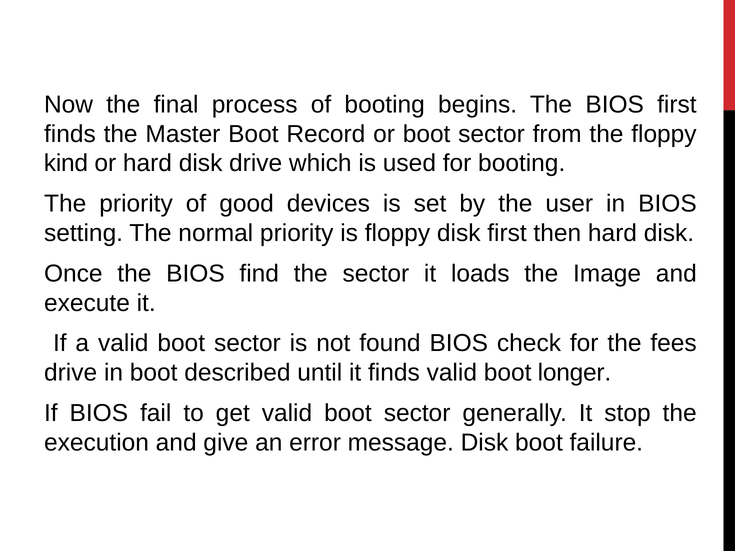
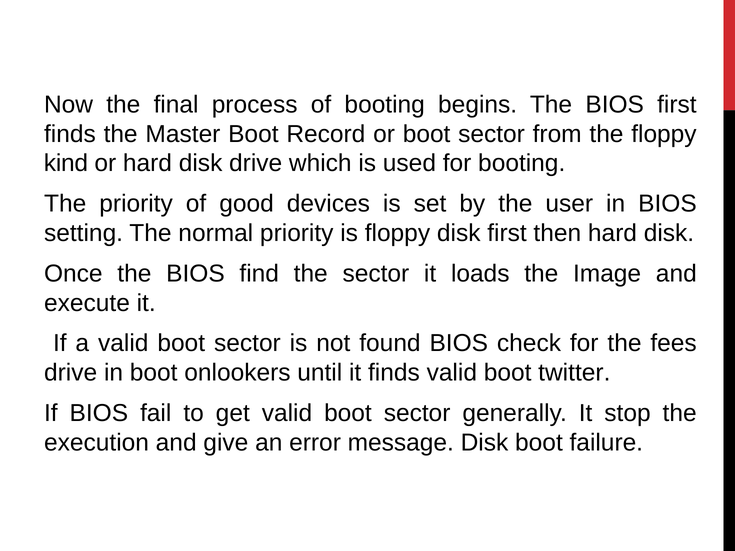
described: described -> onlookers
longer: longer -> twitter
